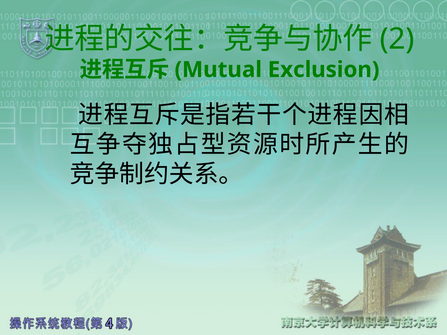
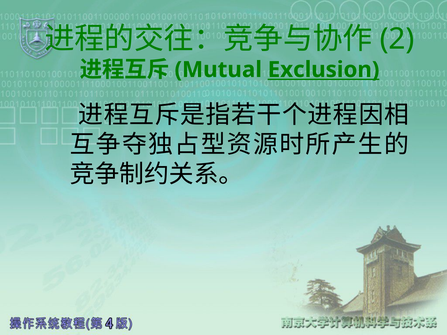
Exclusion underline: none -> present
